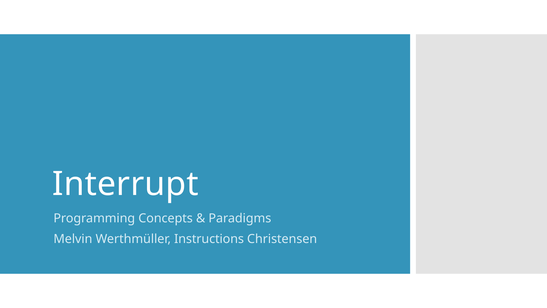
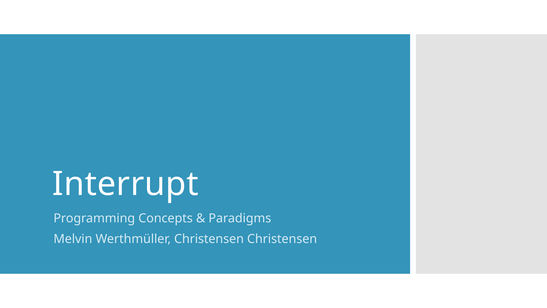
Werthmüller Instructions: Instructions -> Christensen
